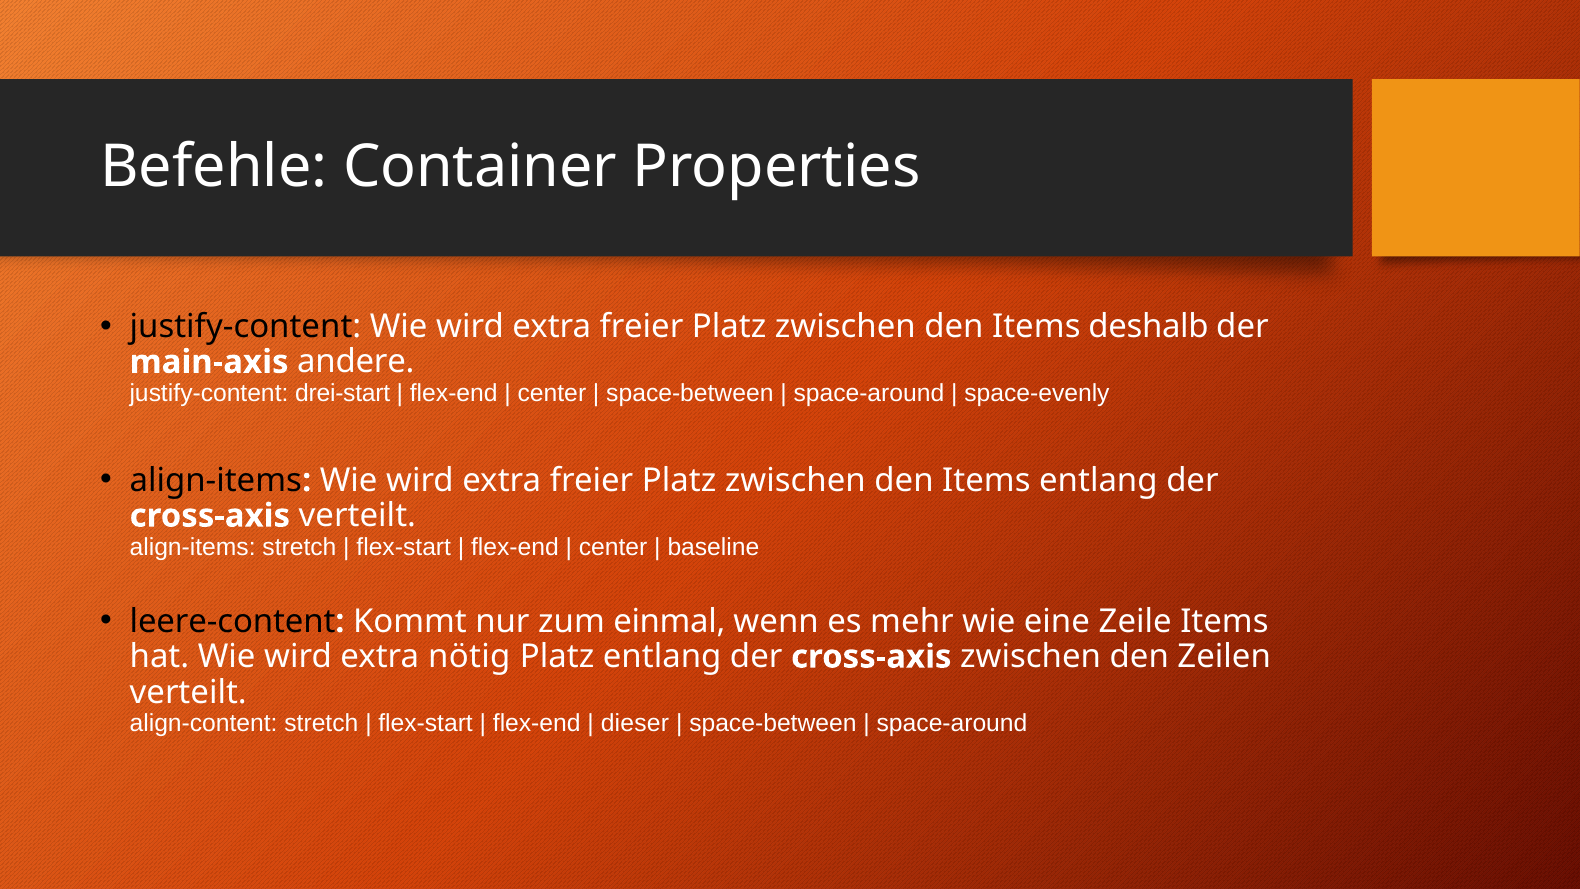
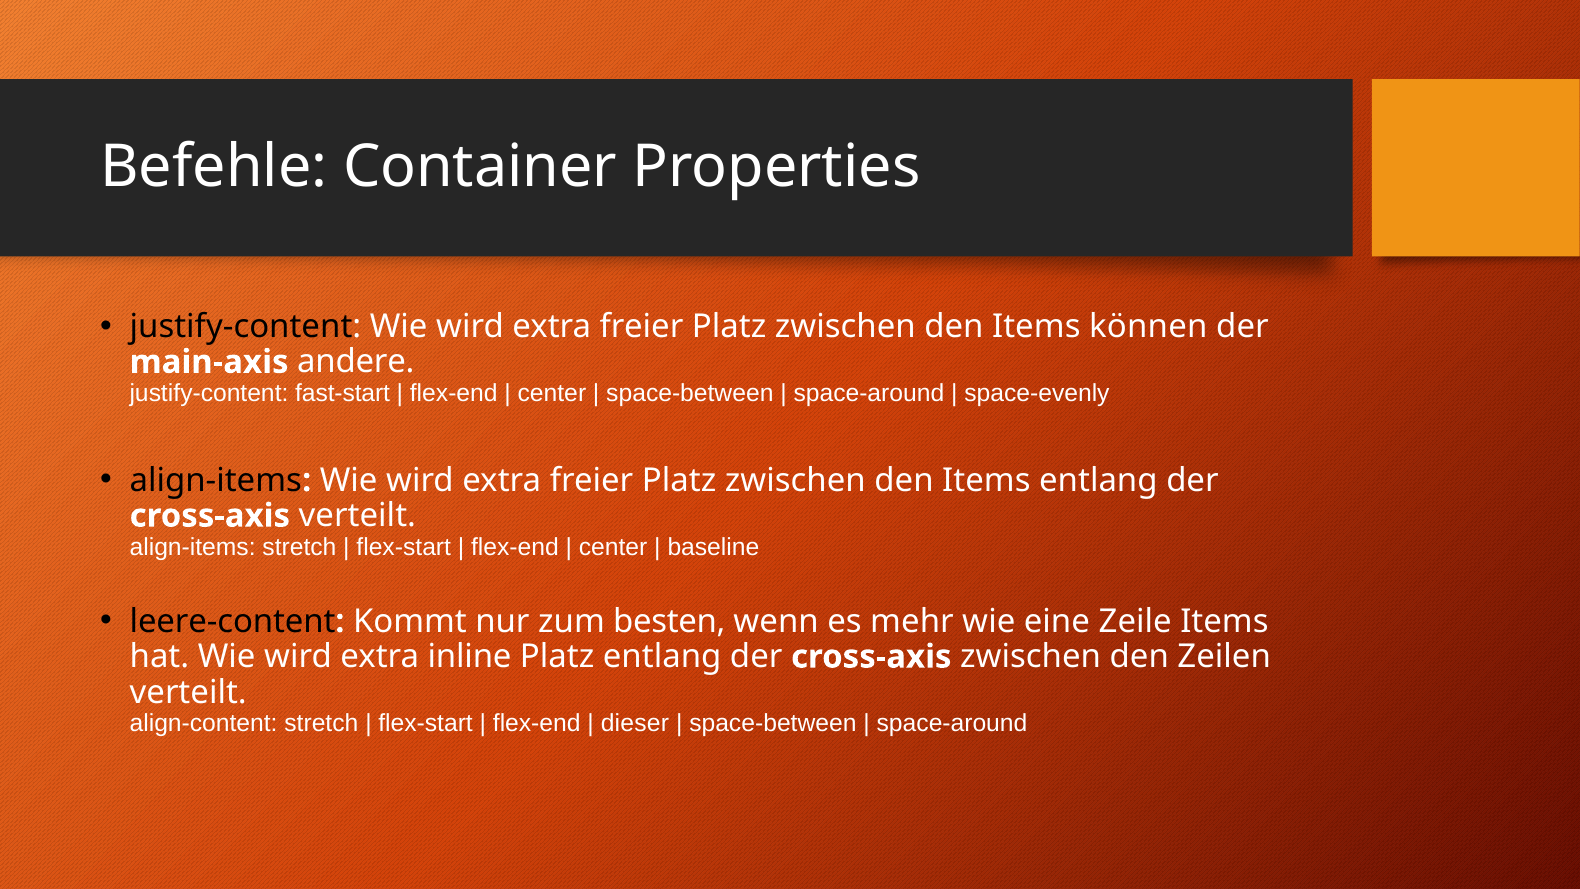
deshalb: deshalb -> können
drei-start: drei-start -> fast-start
einmal: einmal -> besten
nötig: nötig -> inline
